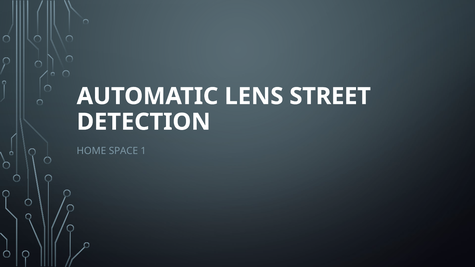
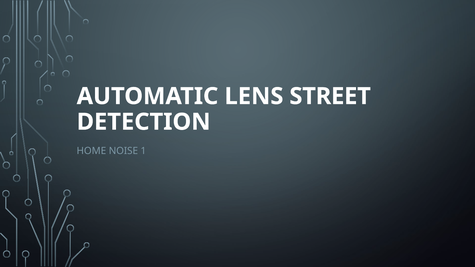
SPACE: SPACE -> NOISE
